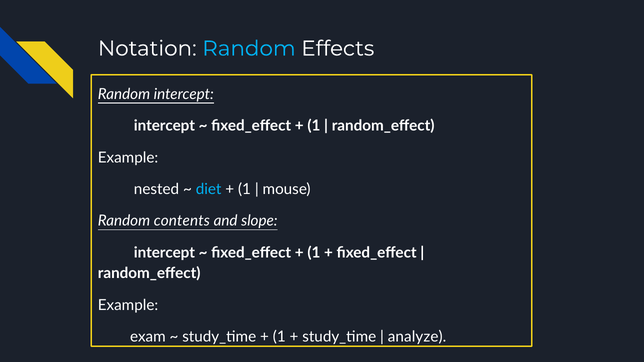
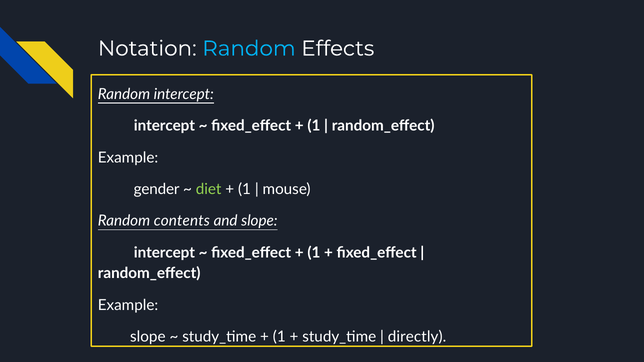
nested: nested -> gender
diet colour: light blue -> light green
exam at (148, 337): exam -> slope
analyze: analyze -> directly
